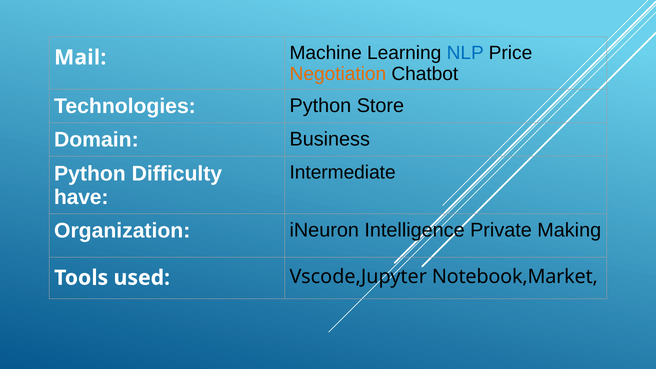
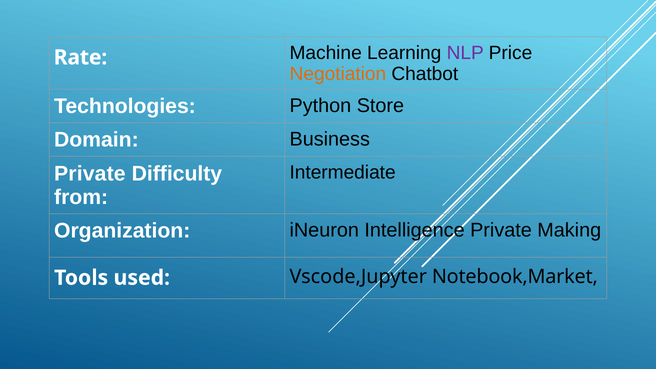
NLP colour: blue -> purple
Mail: Mail -> Rate
Python at (90, 174): Python -> Private
have: have -> from
